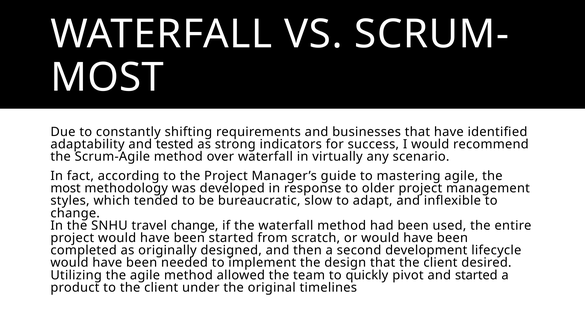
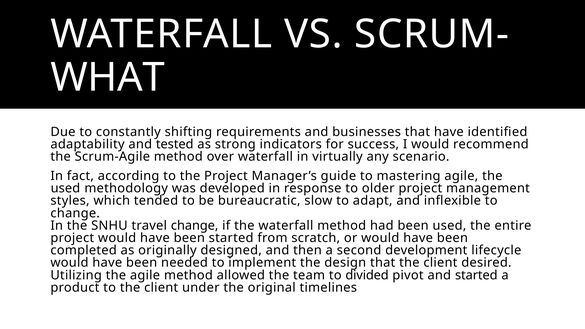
MOST at (107, 78): MOST -> WHAT
most at (66, 188): most -> used
quickly: quickly -> divided
